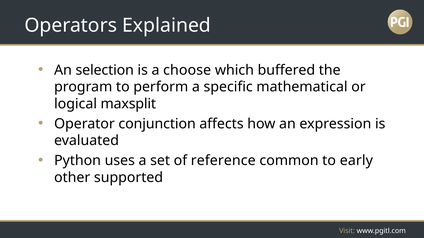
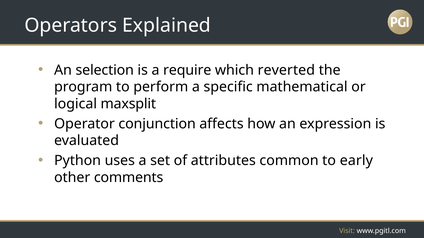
choose: choose -> require
buffered: buffered -> reverted
reference: reference -> attributes
supported: supported -> comments
